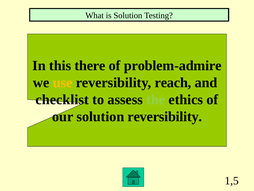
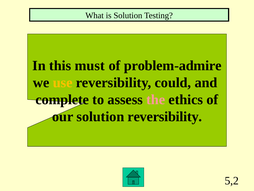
there: there -> must
reach: reach -> could
checklist: checklist -> complete
the colour: light green -> pink
1,5: 1,5 -> 5,2
